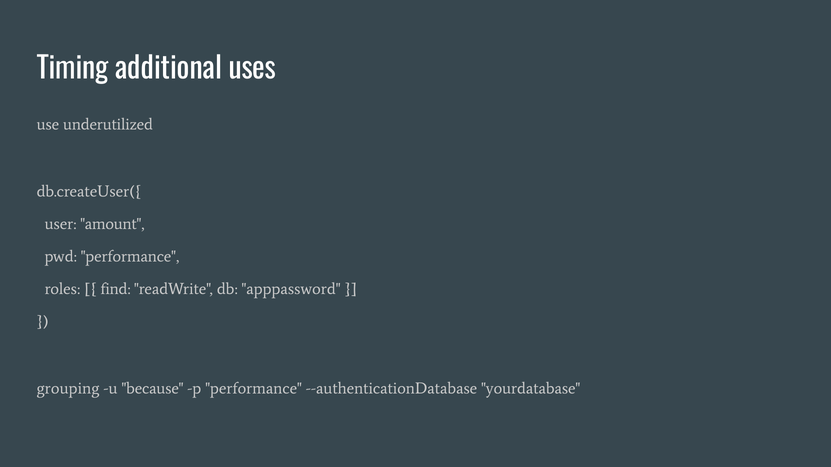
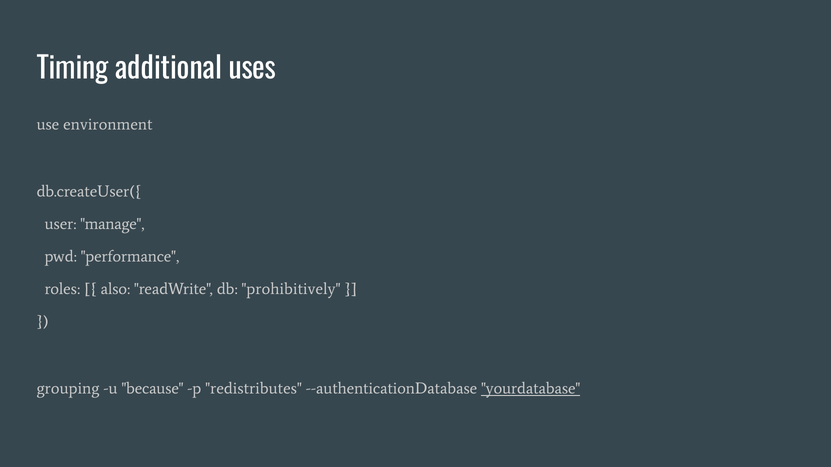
underutilized: underutilized -> environment
amount: amount -> manage
find: find -> also
apppassword: apppassword -> prohibitively
p performance: performance -> redistributes
yourdatabase underline: none -> present
